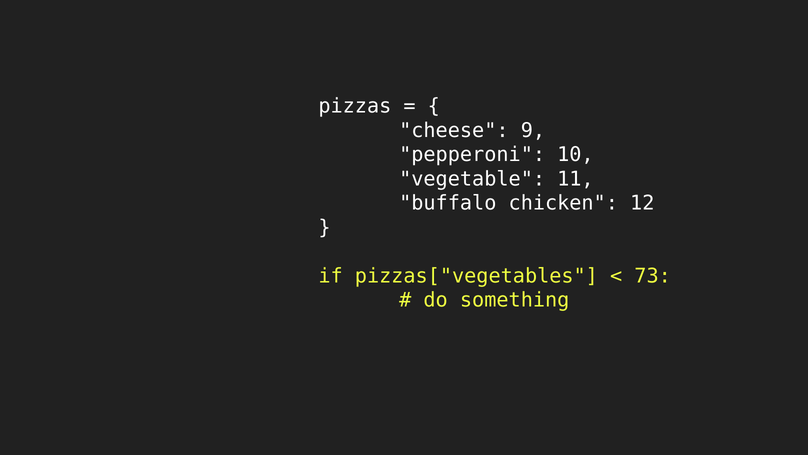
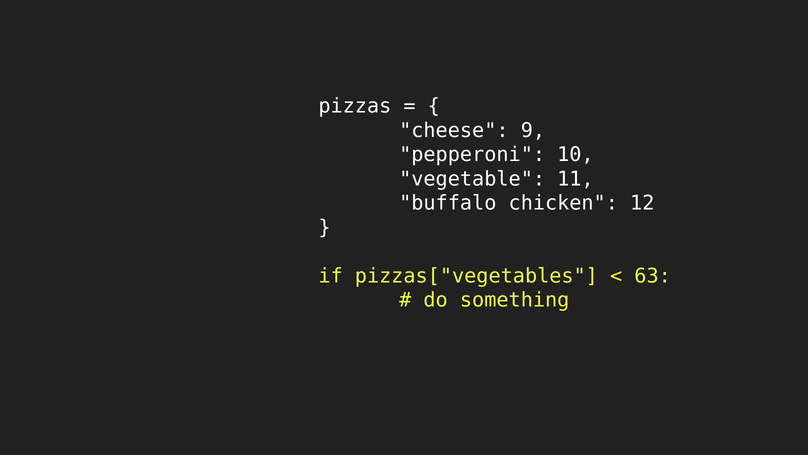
73: 73 -> 63
